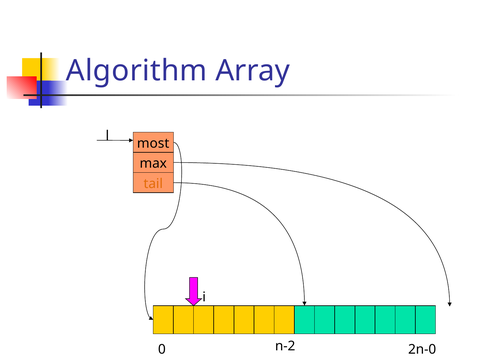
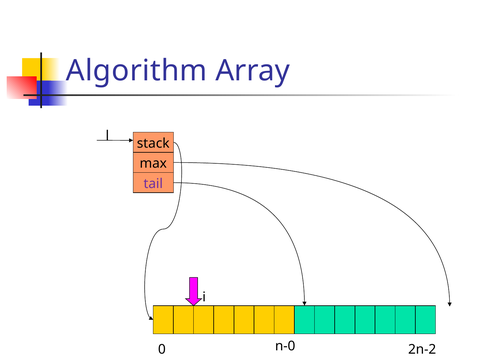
most: most -> stack
tail colour: orange -> purple
n-2: n-2 -> n-0
2n-0: 2n-0 -> 2n-2
